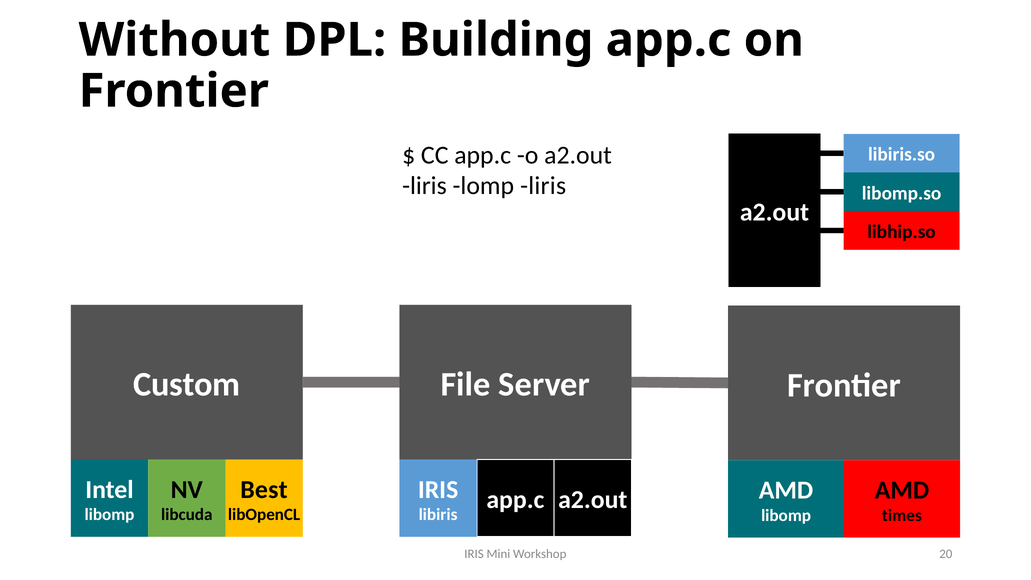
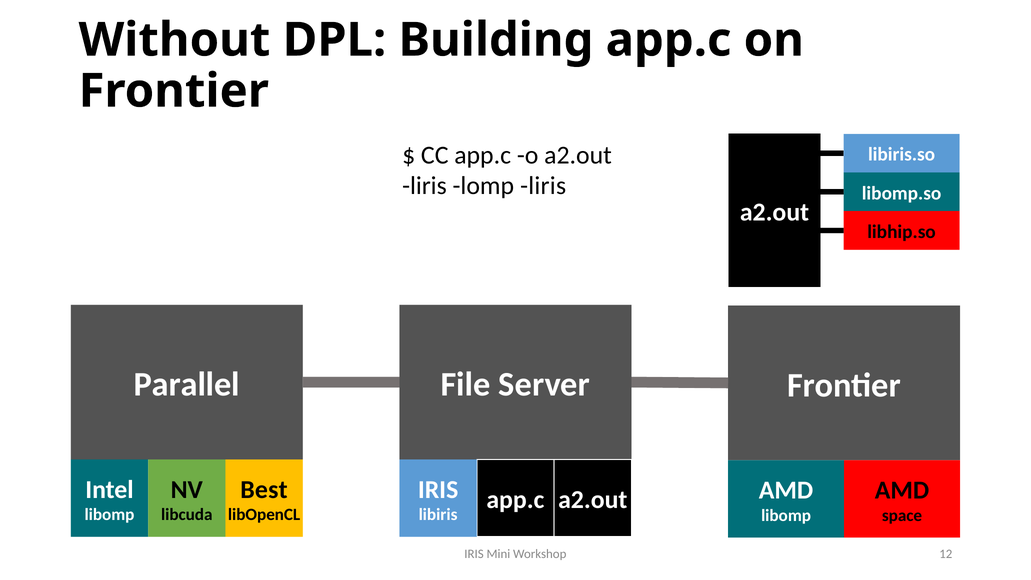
Custom: Custom -> Parallel
times: times -> space
20: 20 -> 12
